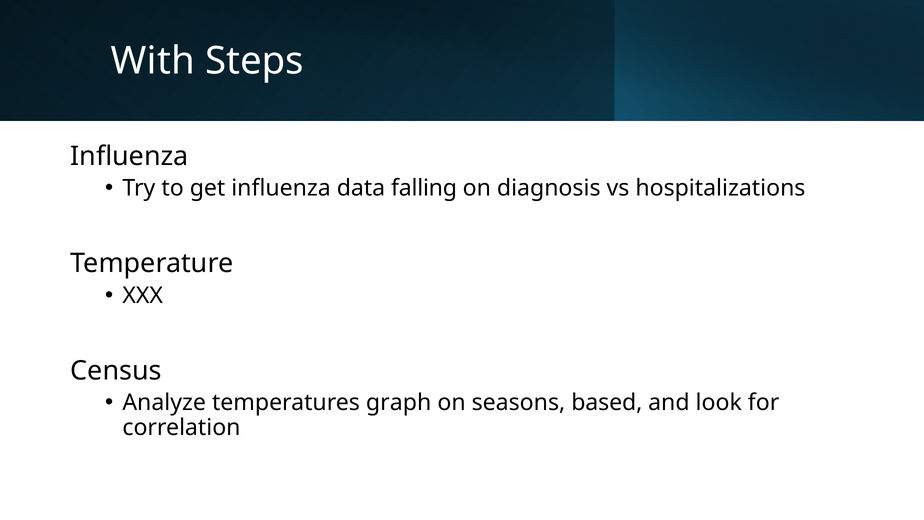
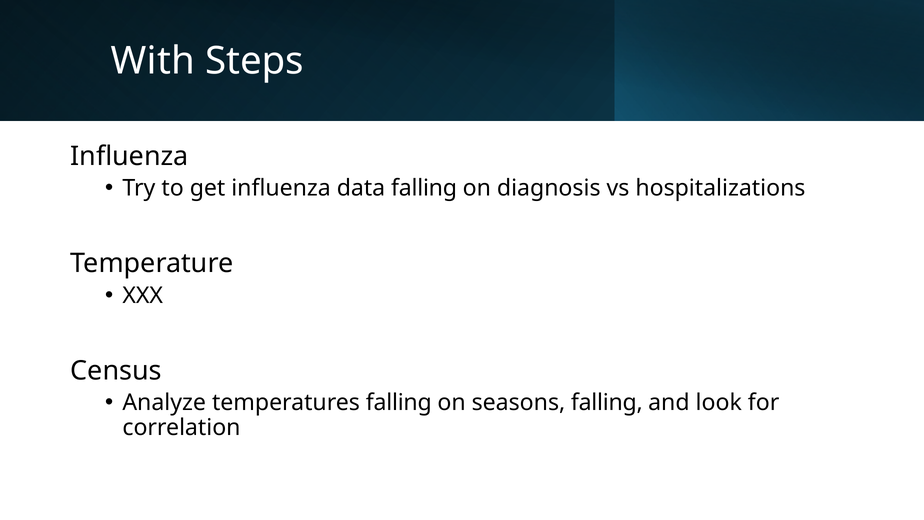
temperatures graph: graph -> falling
seasons based: based -> falling
